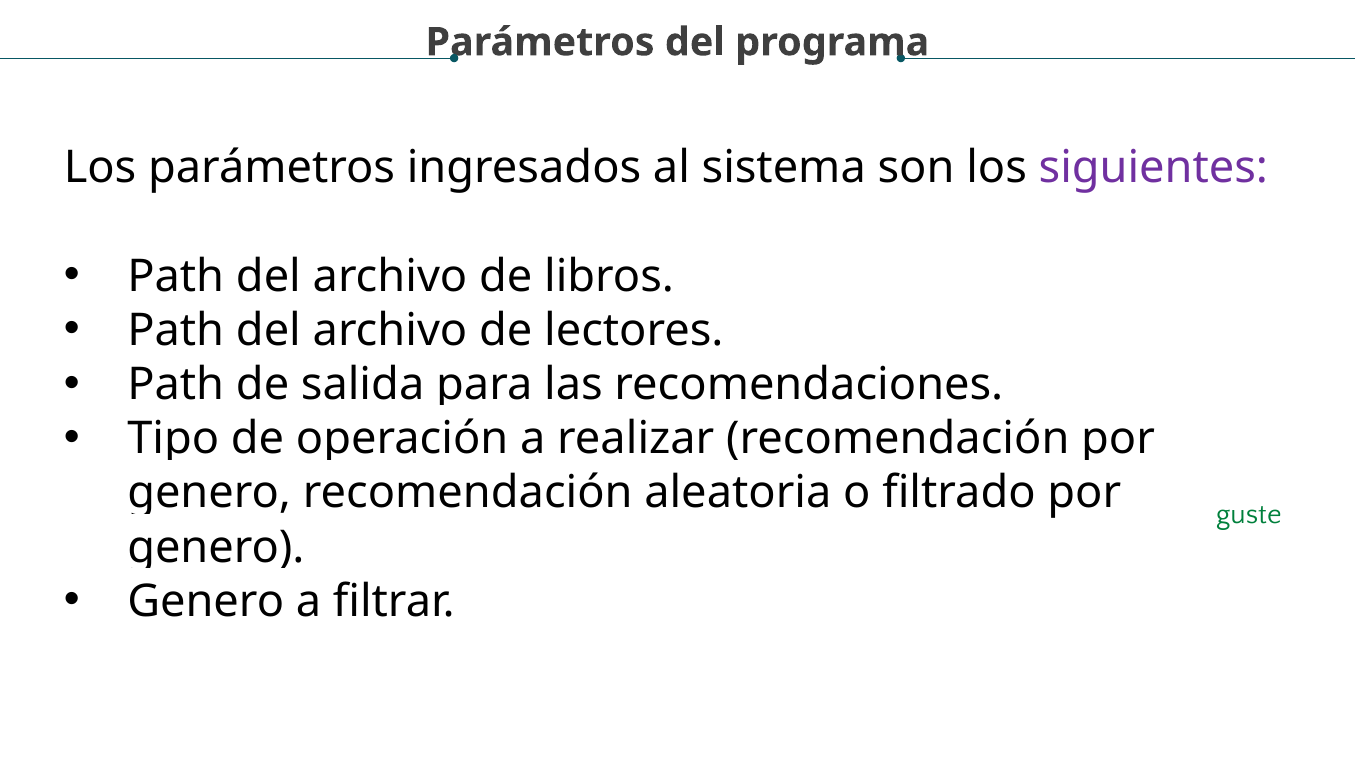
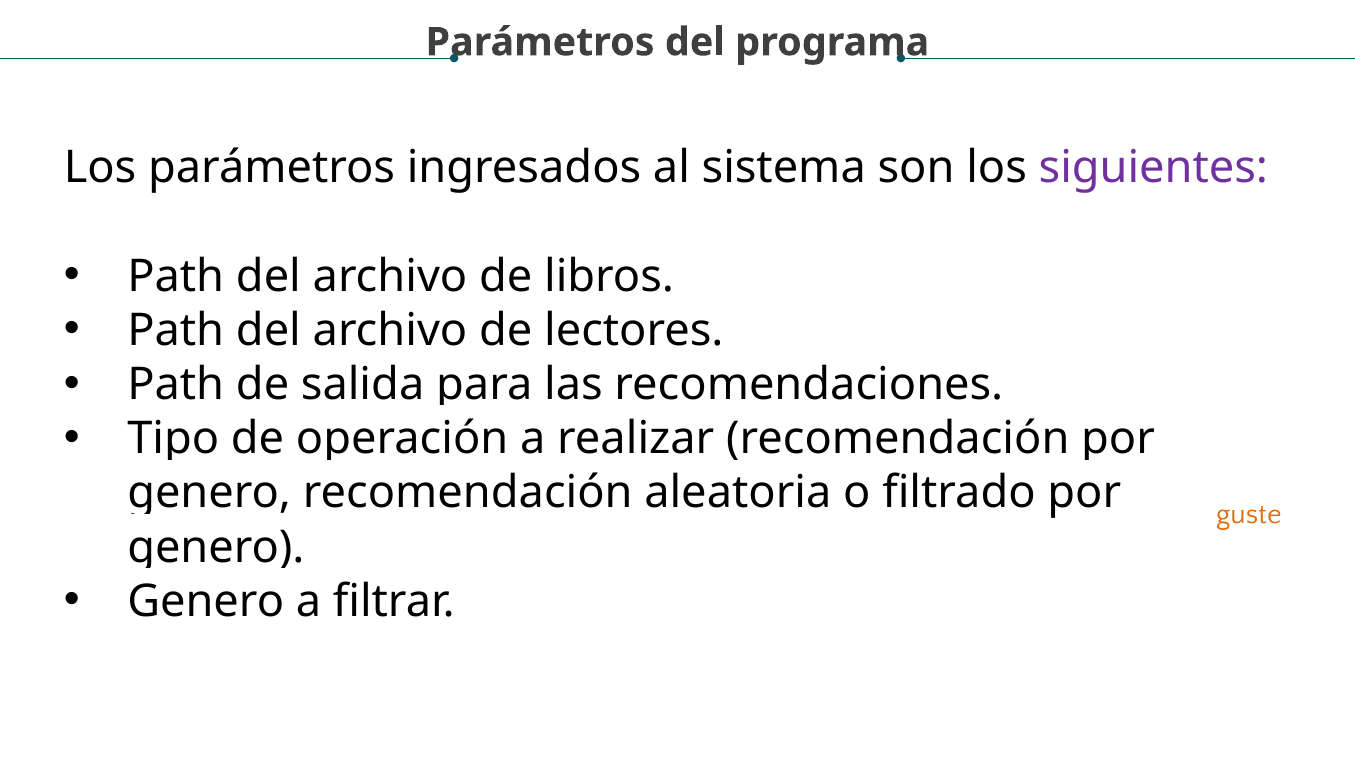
guste colour: green -> orange
